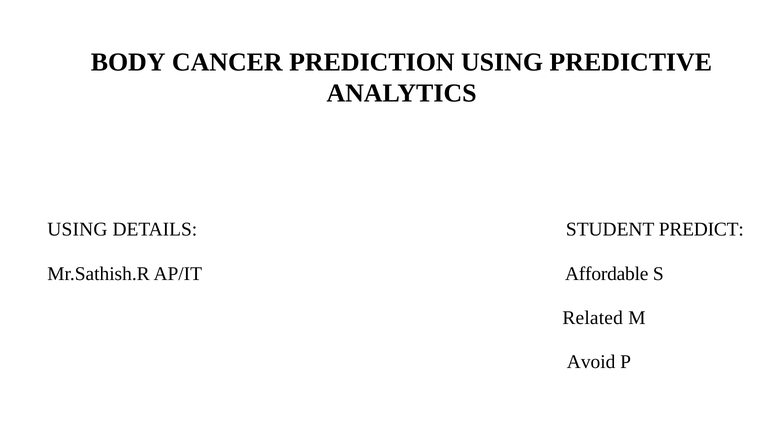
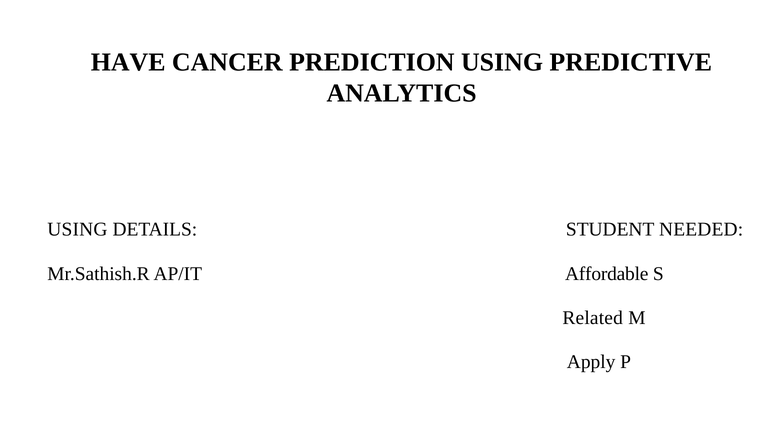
BODY: BODY -> HAVE
PREDICT: PREDICT -> NEEDED
Avoid: Avoid -> Apply
